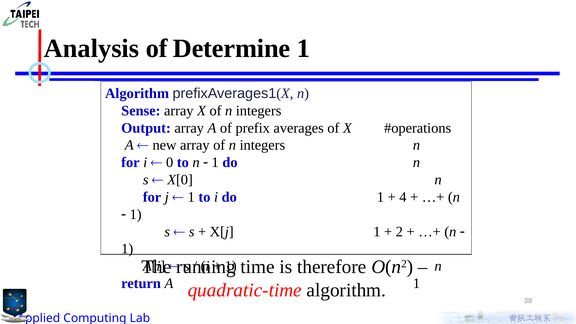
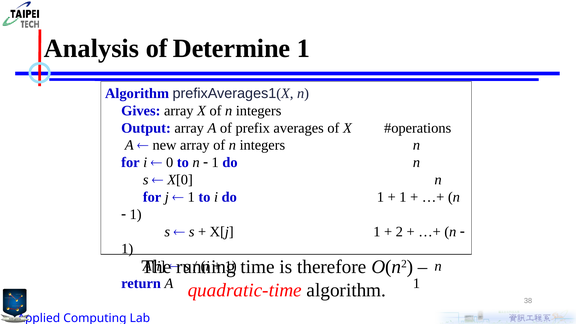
Sense: Sense -> Gives
4 at (403, 197): 4 -> 1
